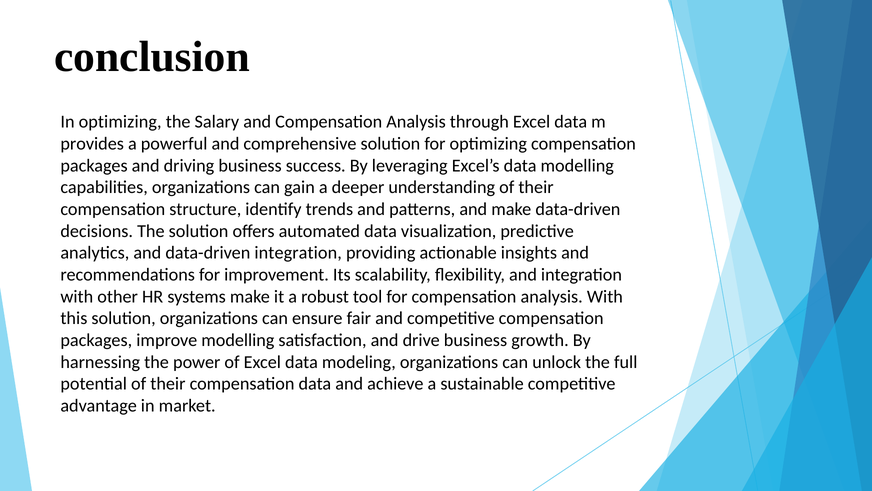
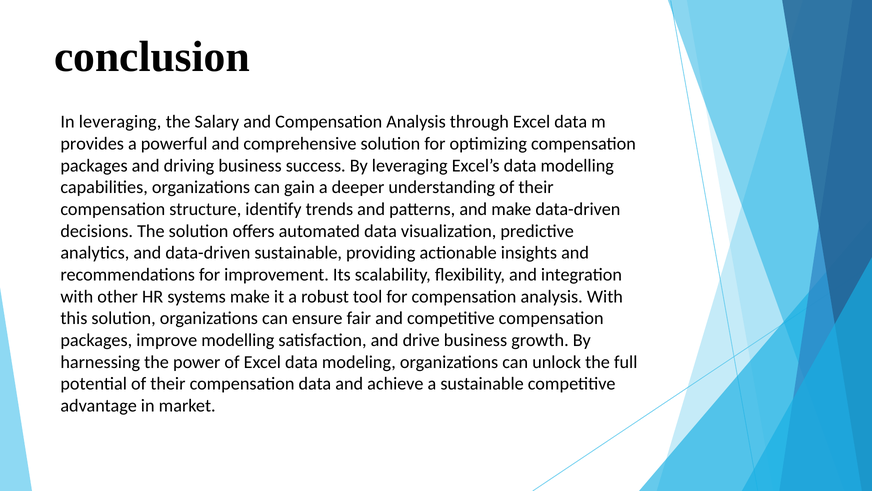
In optimizing: optimizing -> leveraging
data-driven integration: integration -> sustainable
